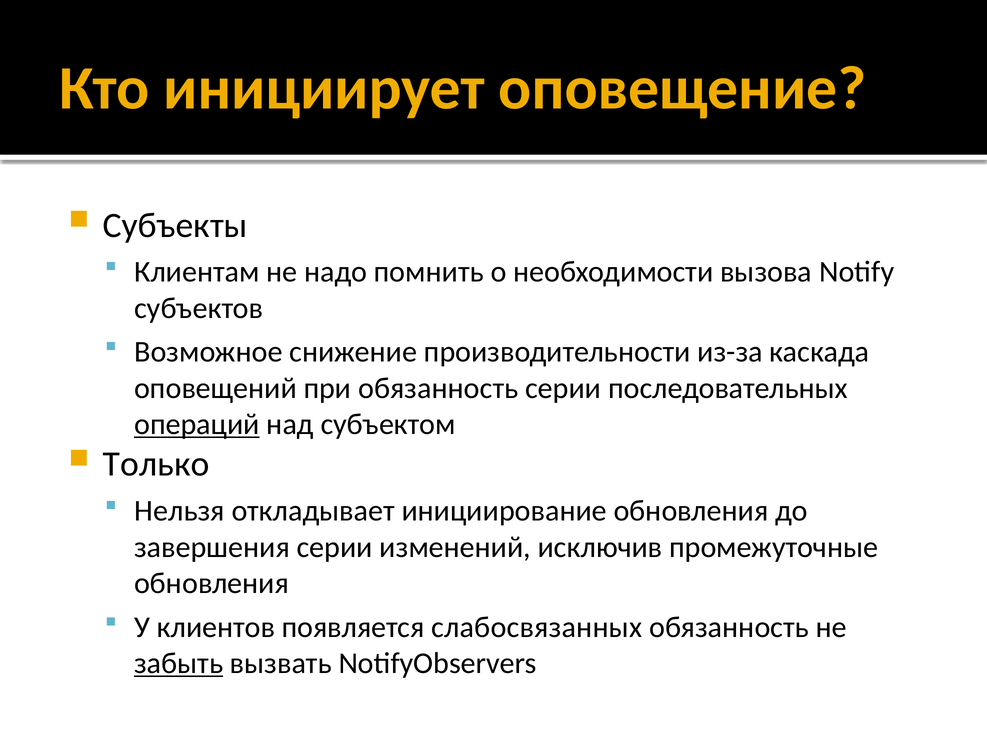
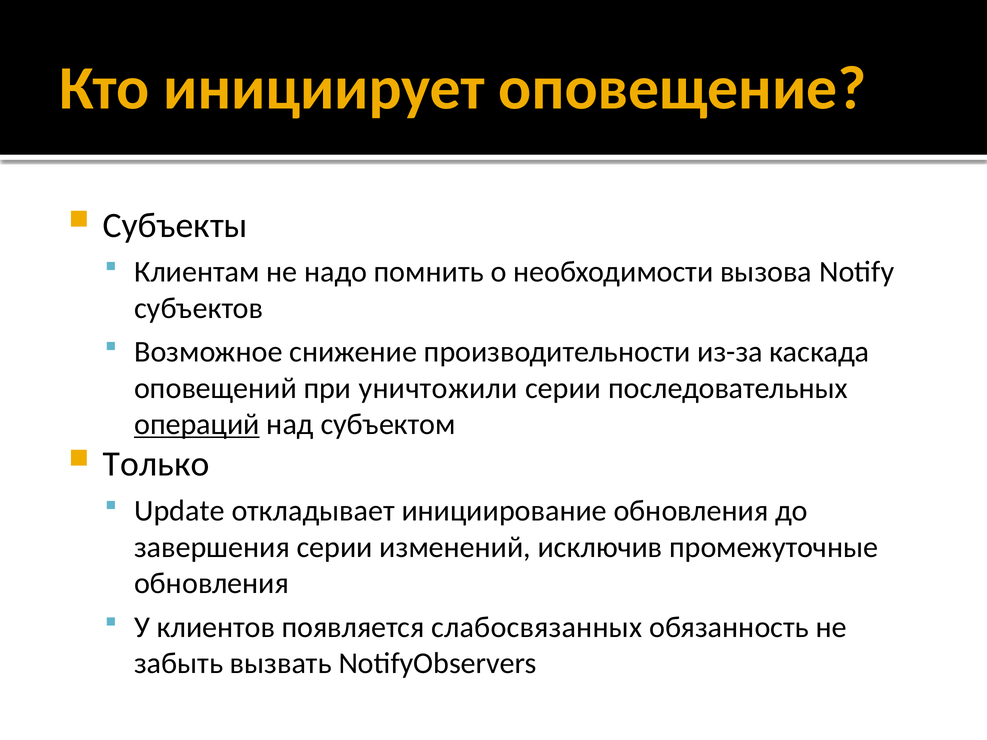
при обязанность: обязанность -> уничтожили
Нельзя: Нельзя -> Update
забыть underline: present -> none
